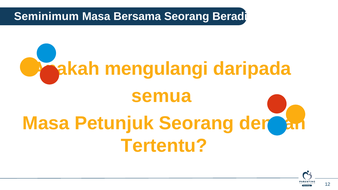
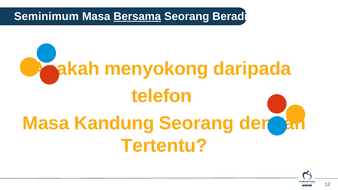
Bersama underline: none -> present
mengulangi: mengulangi -> menyokong
semua: semua -> telefon
Petunjuk: Petunjuk -> Kandung
